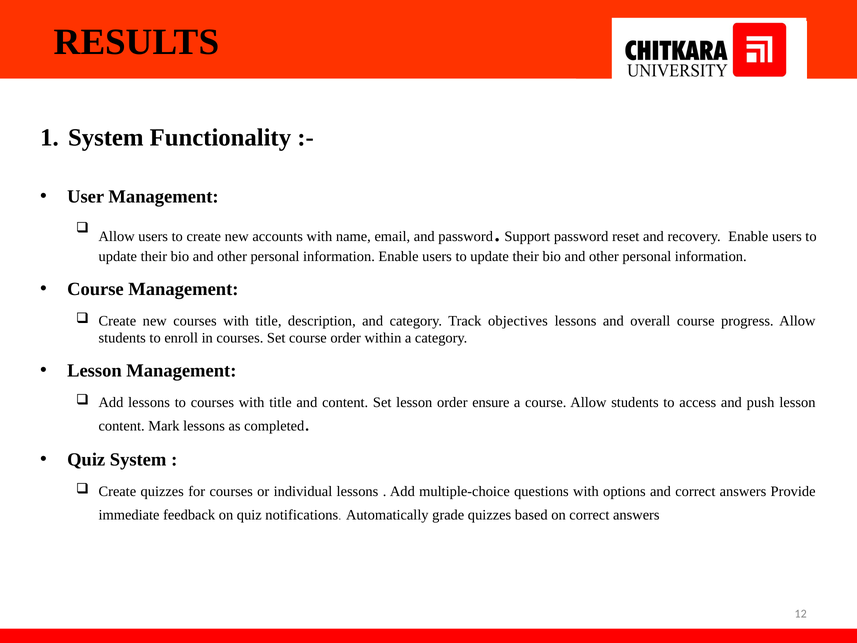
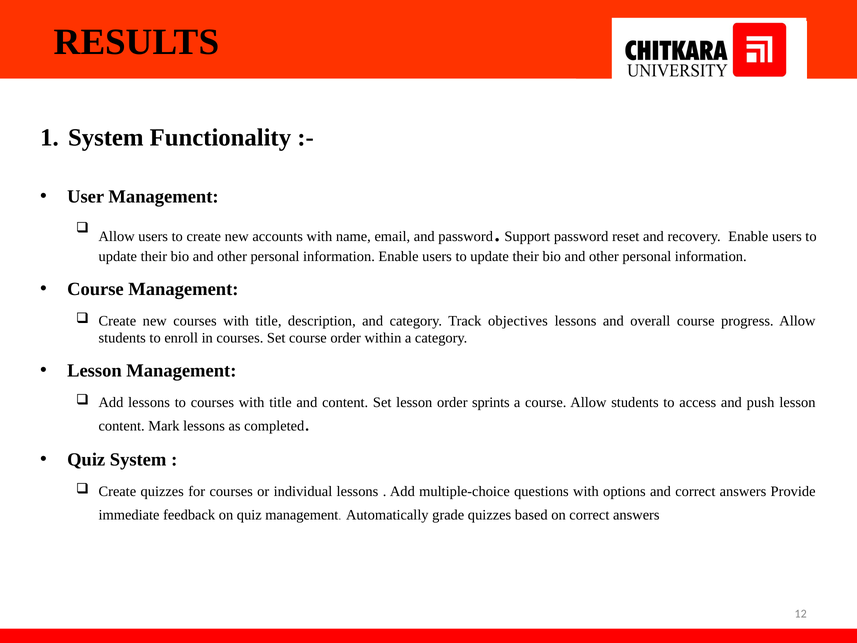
ensure: ensure -> sprints
quiz notifications: notifications -> management
